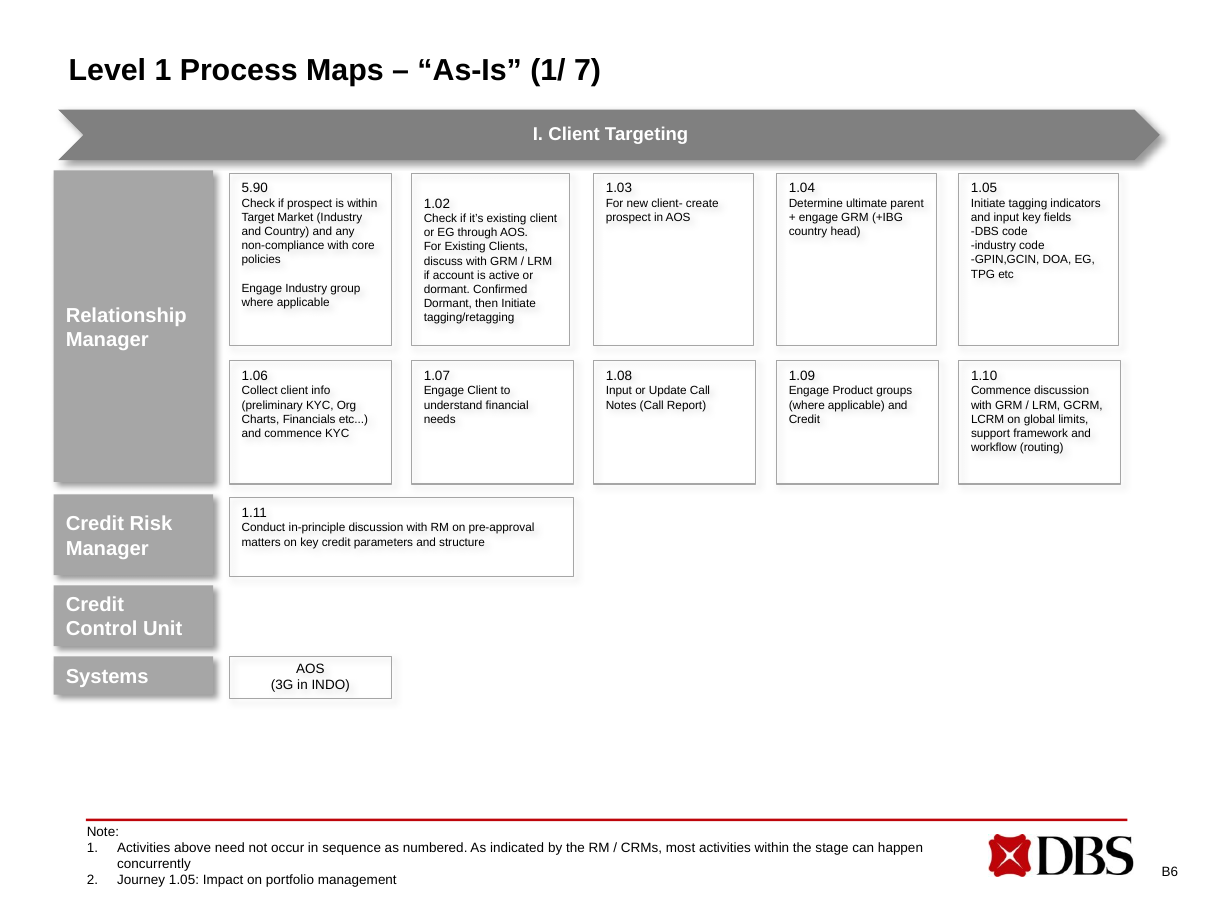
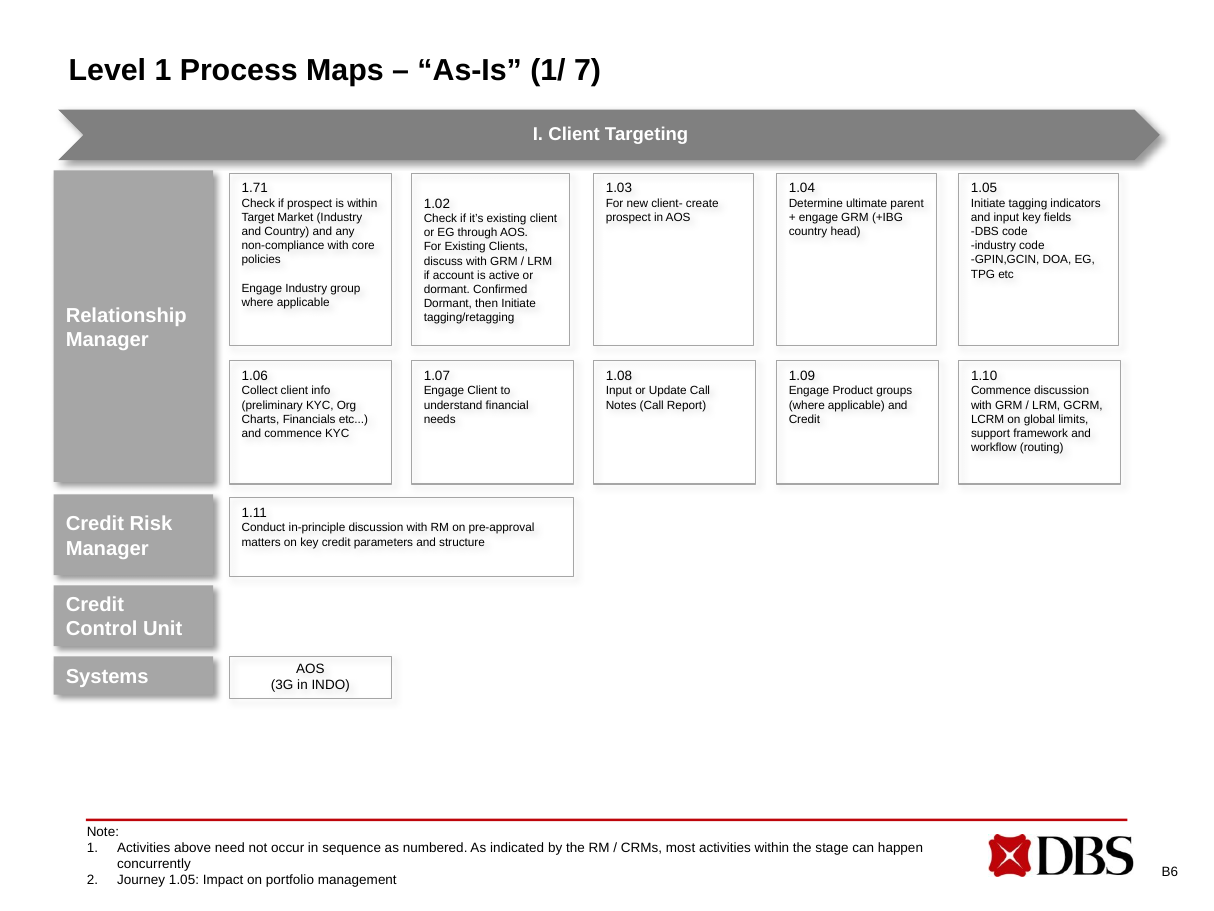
5.90: 5.90 -> 1.71
